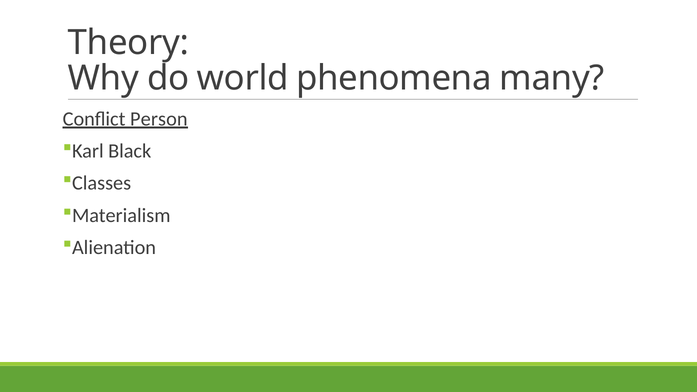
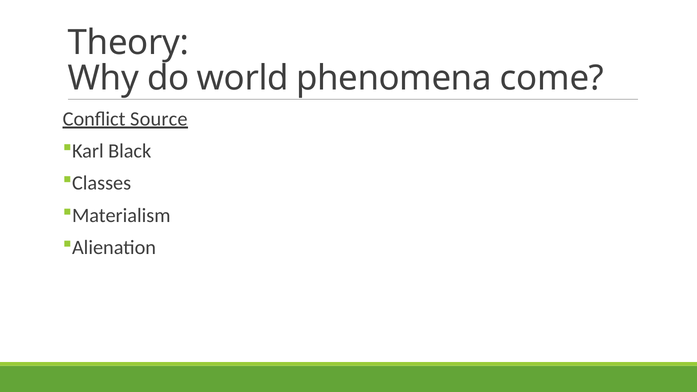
many: many -> come
Person: Person -> Source
